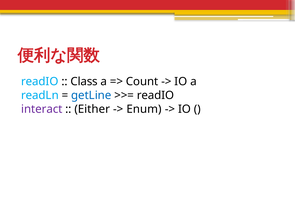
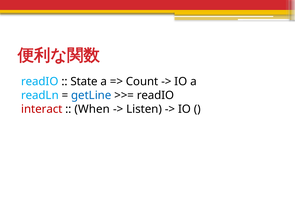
Class: Class -> State
interact colour: purple -> red
Either: Either -> When
Enum: Enum -> Listen
